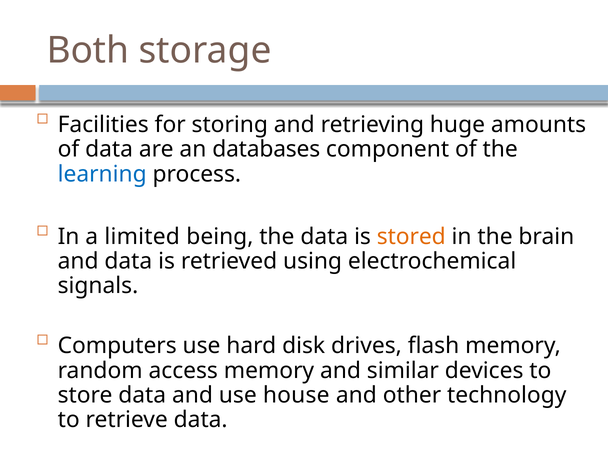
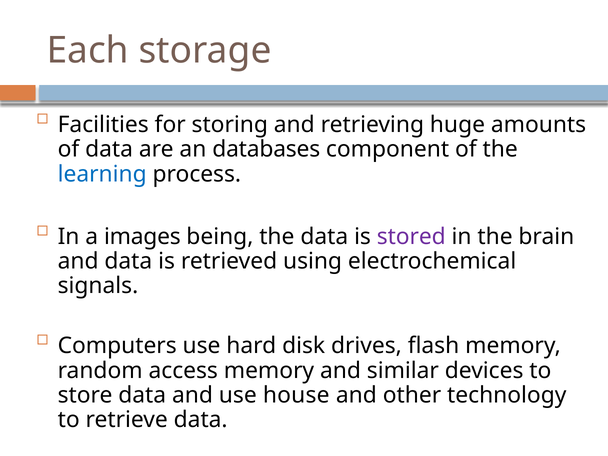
Both: Both -> Each
limited: limited -> images
stored colour: orange -> purple
